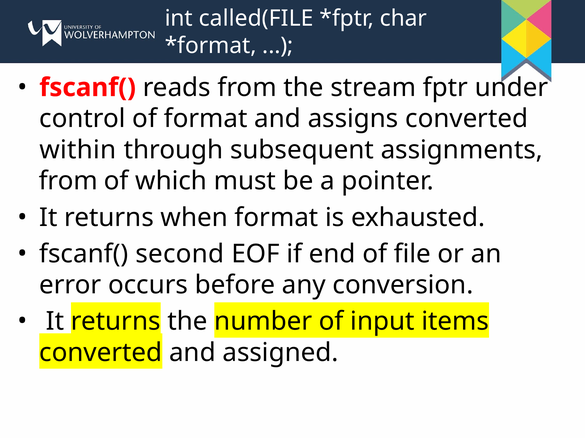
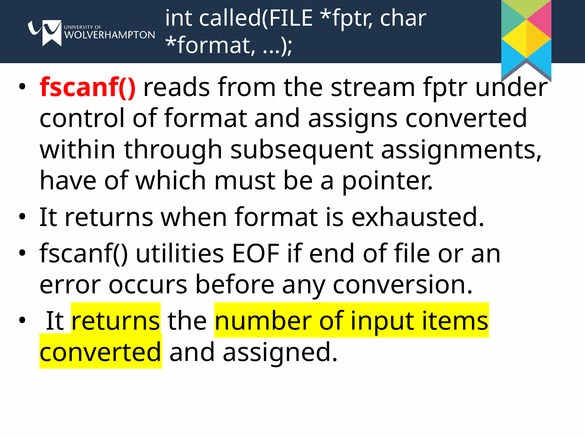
from at (68, 181): from -> have
second: second -> utilities
